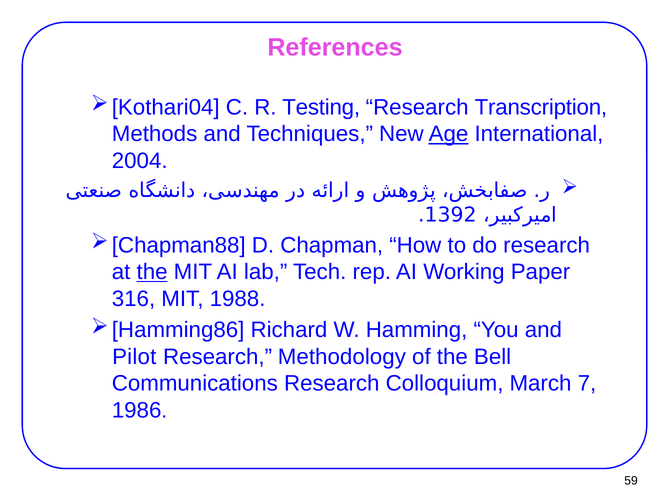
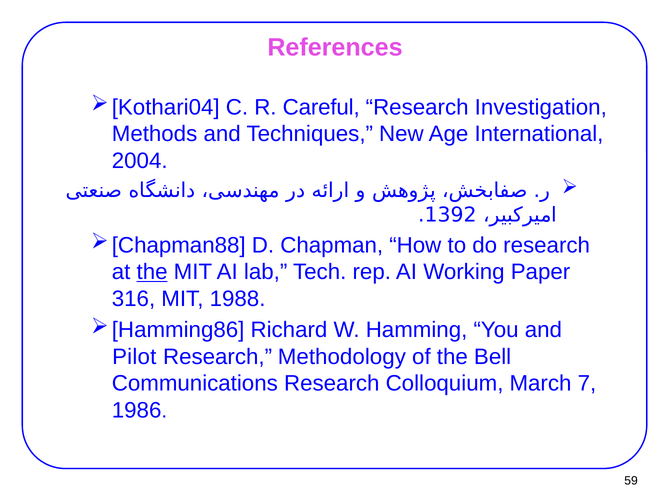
Testing: Testing -> Careful
Transcription: Transcription -> Investigation
Age underline: present -> none
